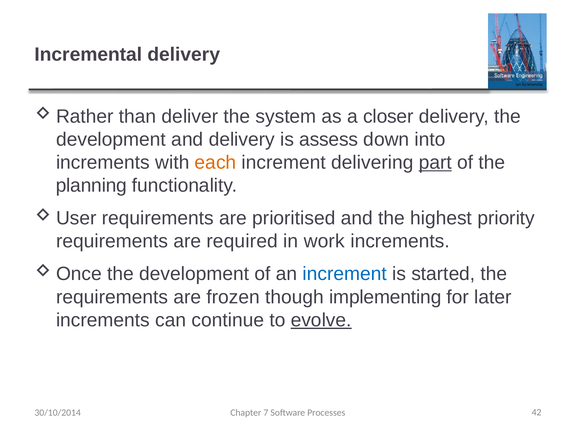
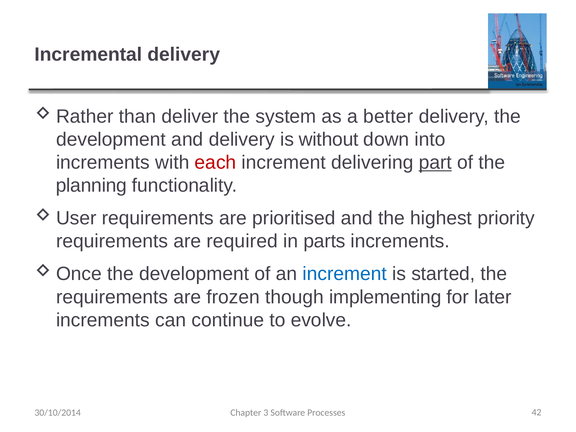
closer: closer -> better
assess: assess -> without
each colour: orange -> red
work: work -> parts
evolve underline: present -> none
7: 7 -> 3
